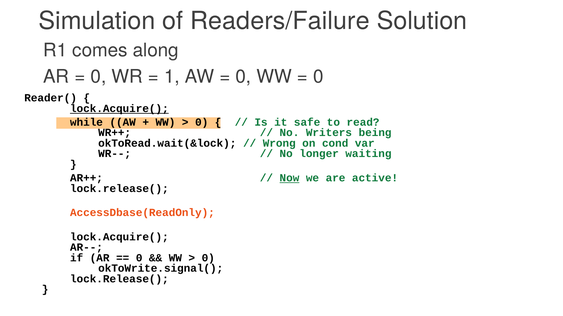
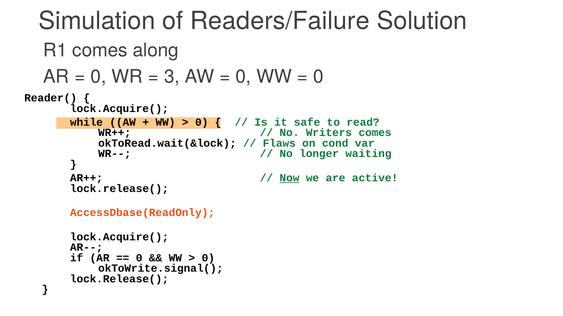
1: 1 -> 3
lock.Acquire( at (119, 109) underline: present -> none
Writers being: being -> comes
Wrong: Wrong -> Flaws
